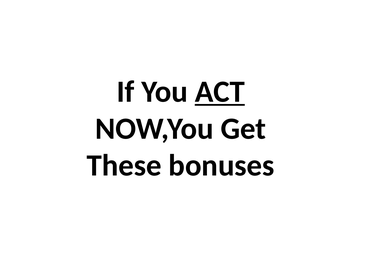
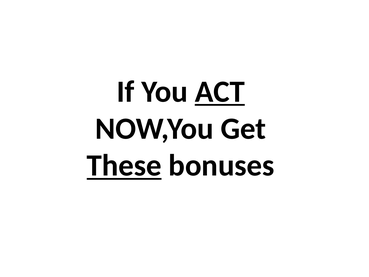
These underline: none -> present
